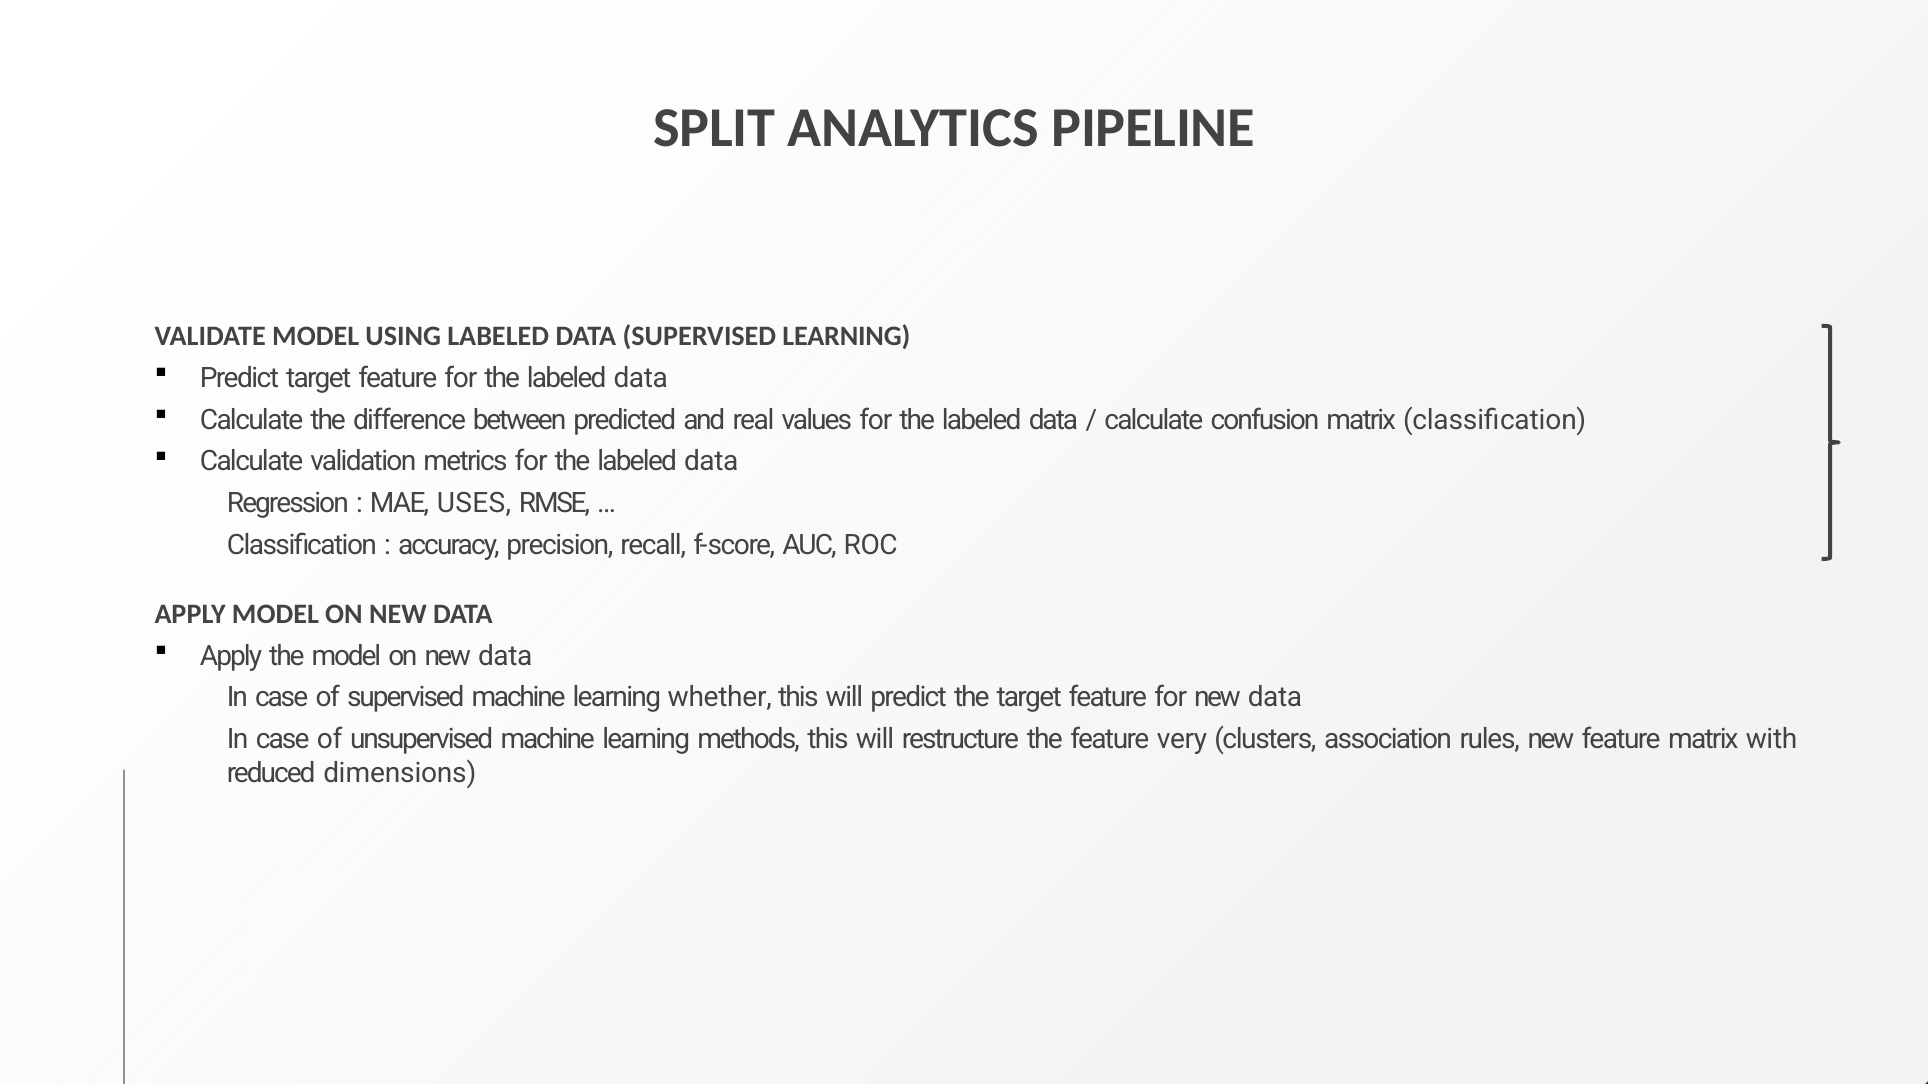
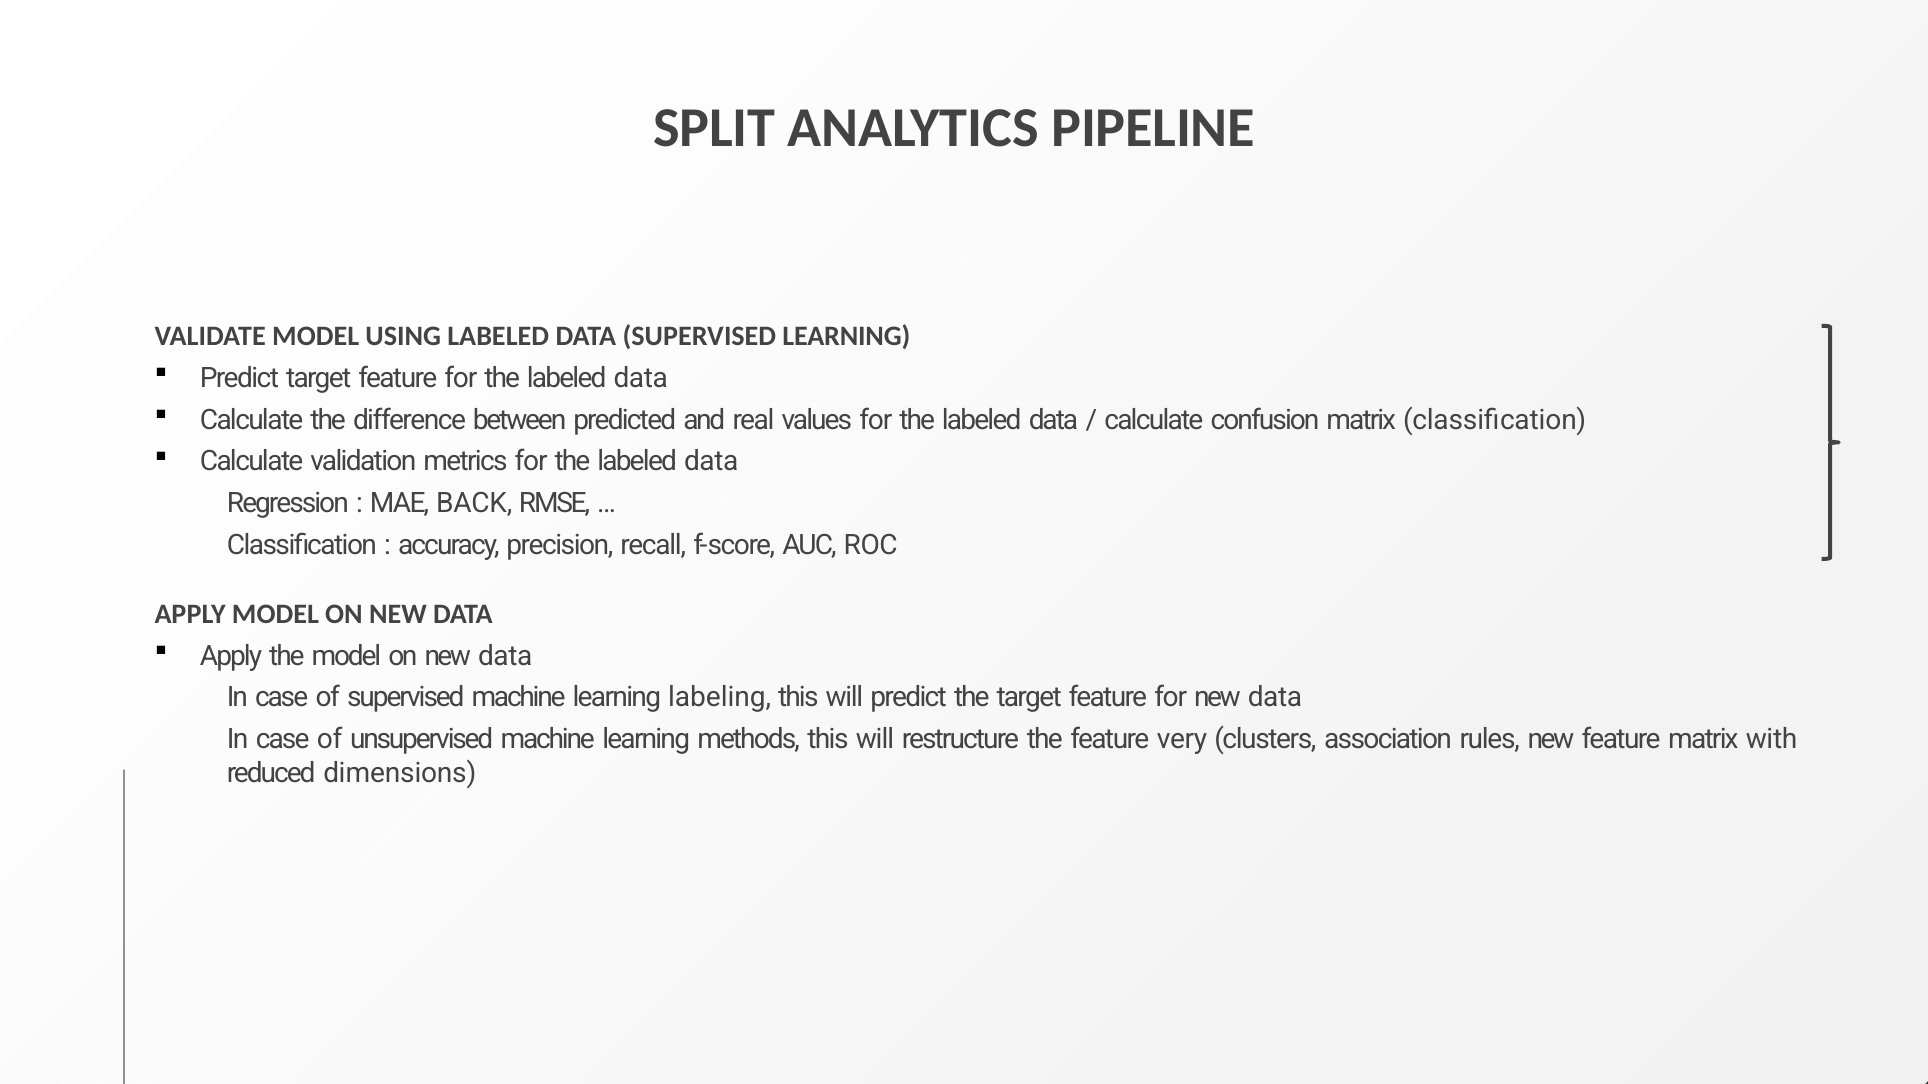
USES: USES -> BACK
whether: whether -> labeling
